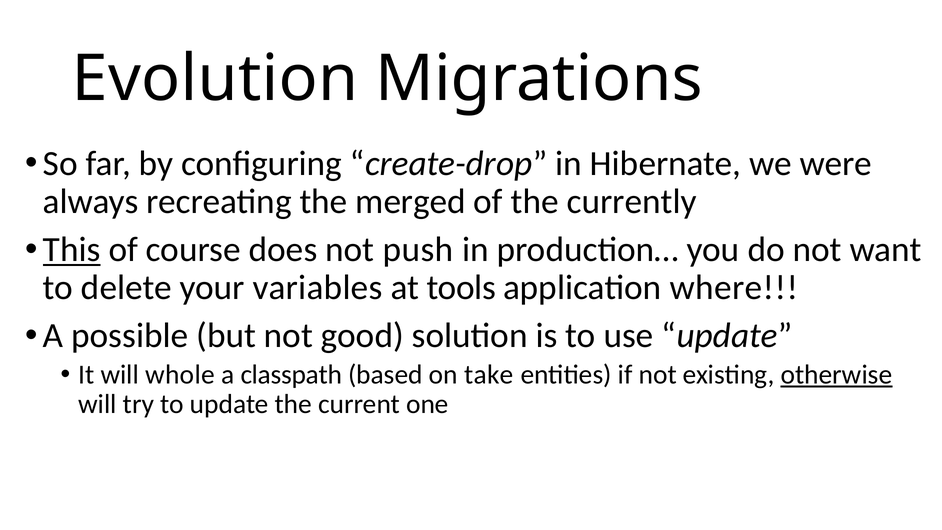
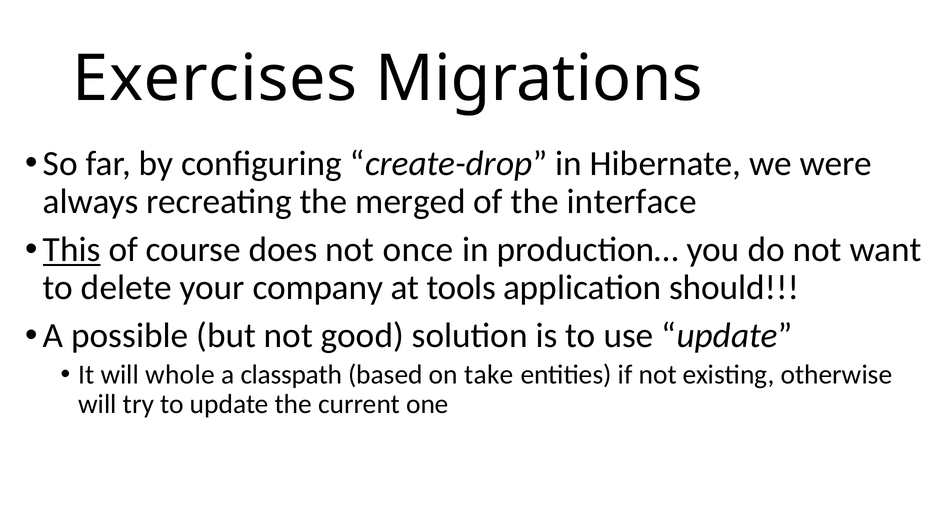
Evolution: Evolution -> Exercises
currently: currently -> interface
push: push -> once
variables: variables -> company
where: where -> should
otherwise underline: present -> none
